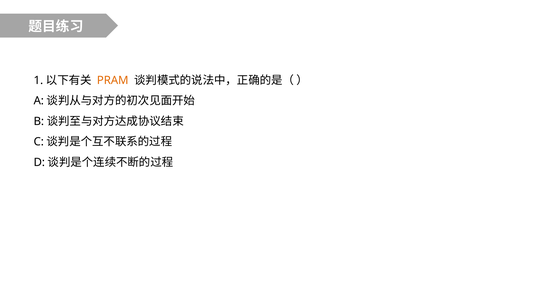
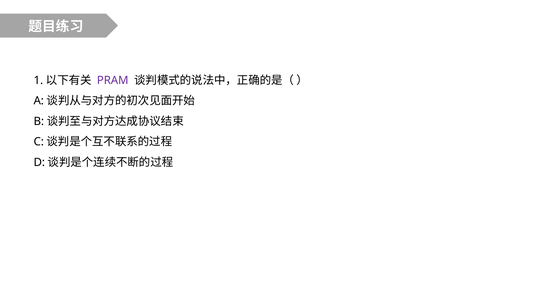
PRAM colour: orange -> purple
